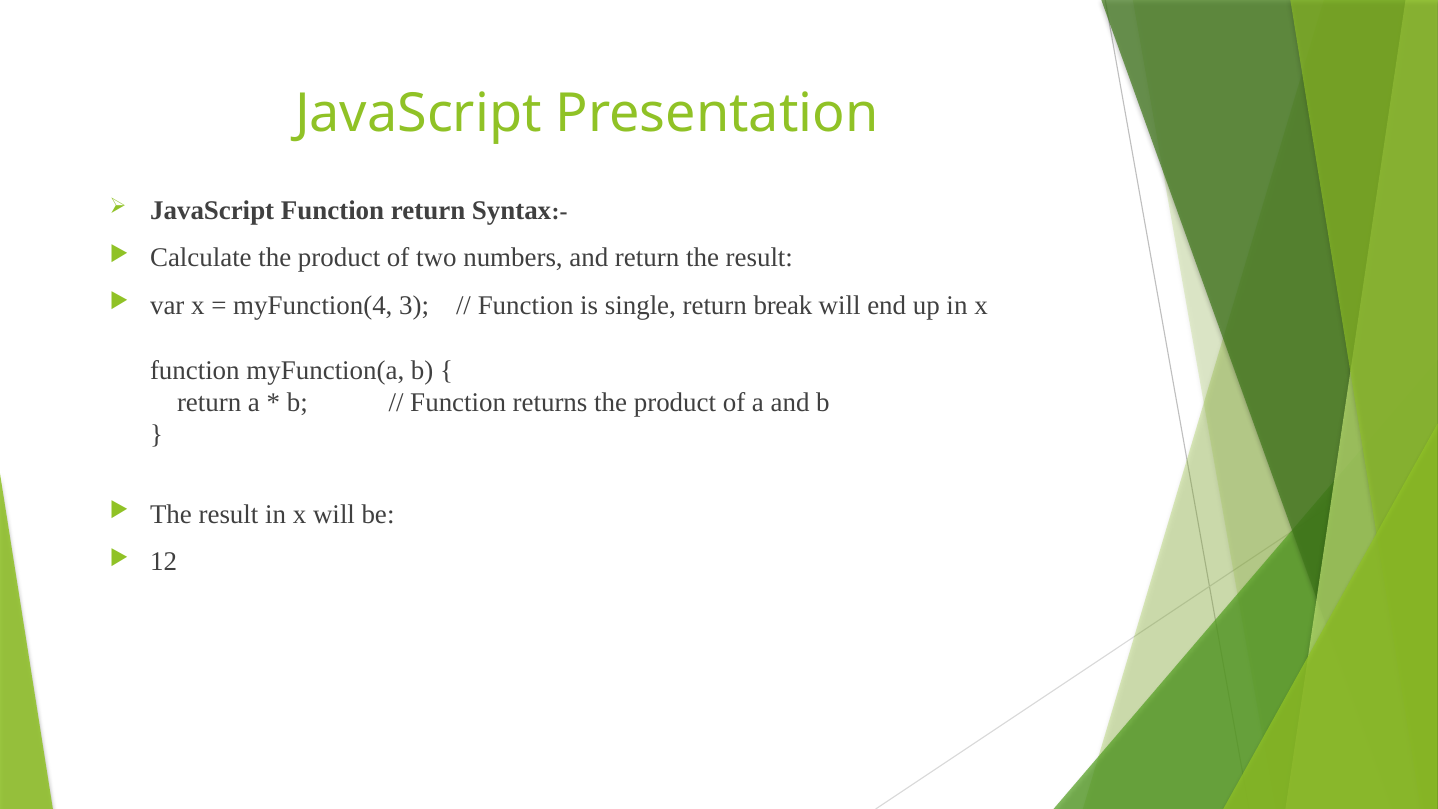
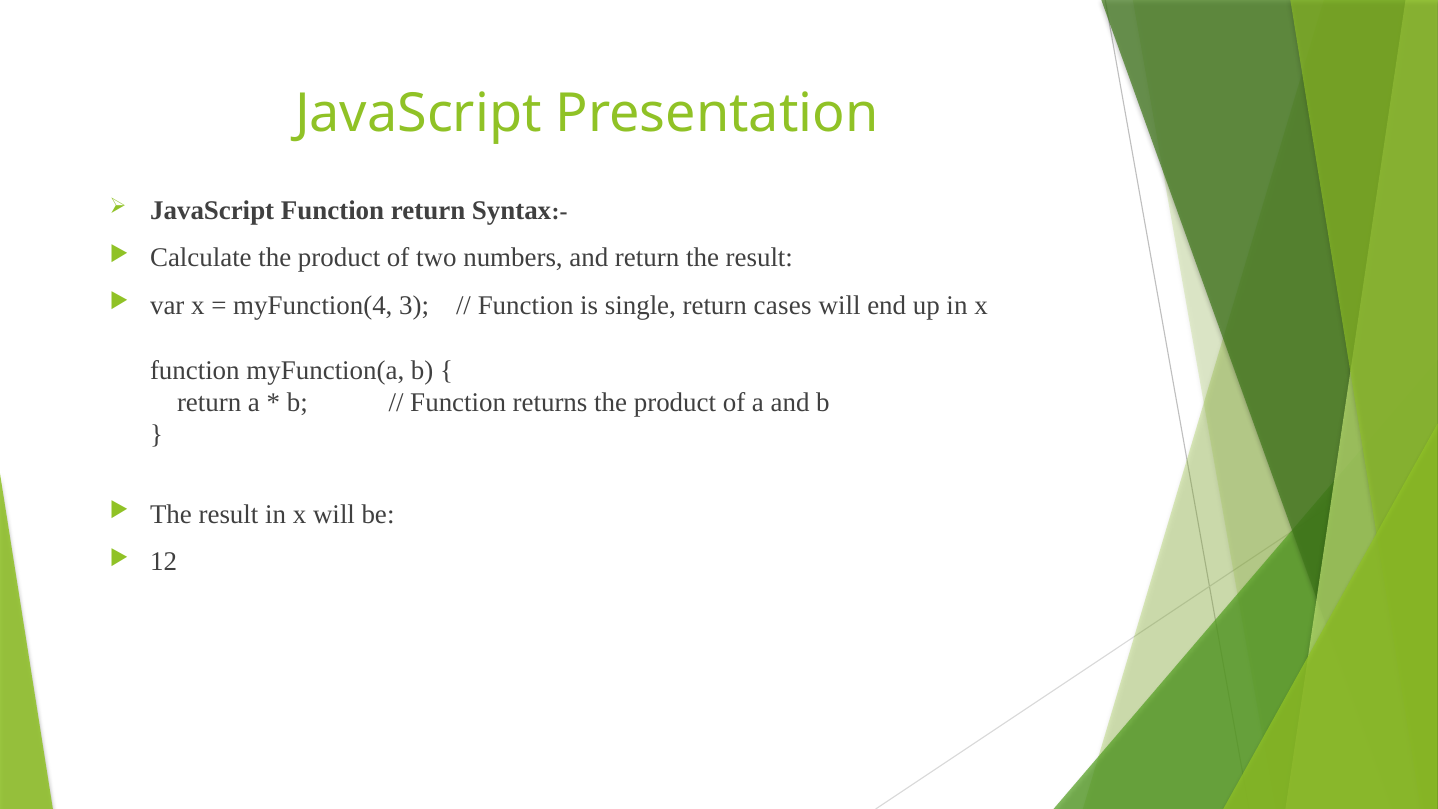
break: break -> cases
